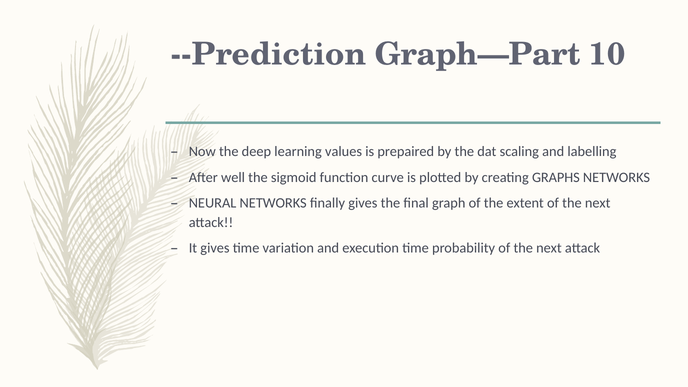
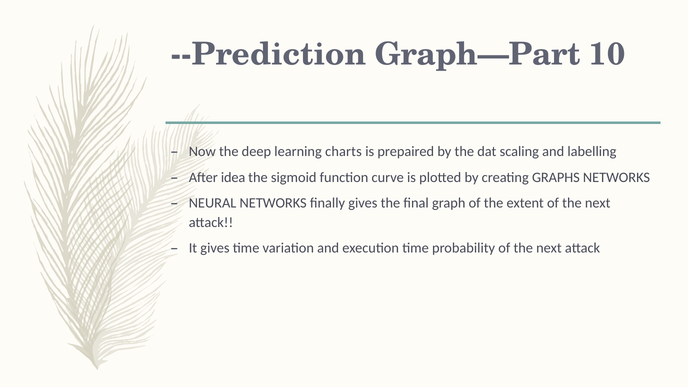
values: values -> charts
well: well -> idea
